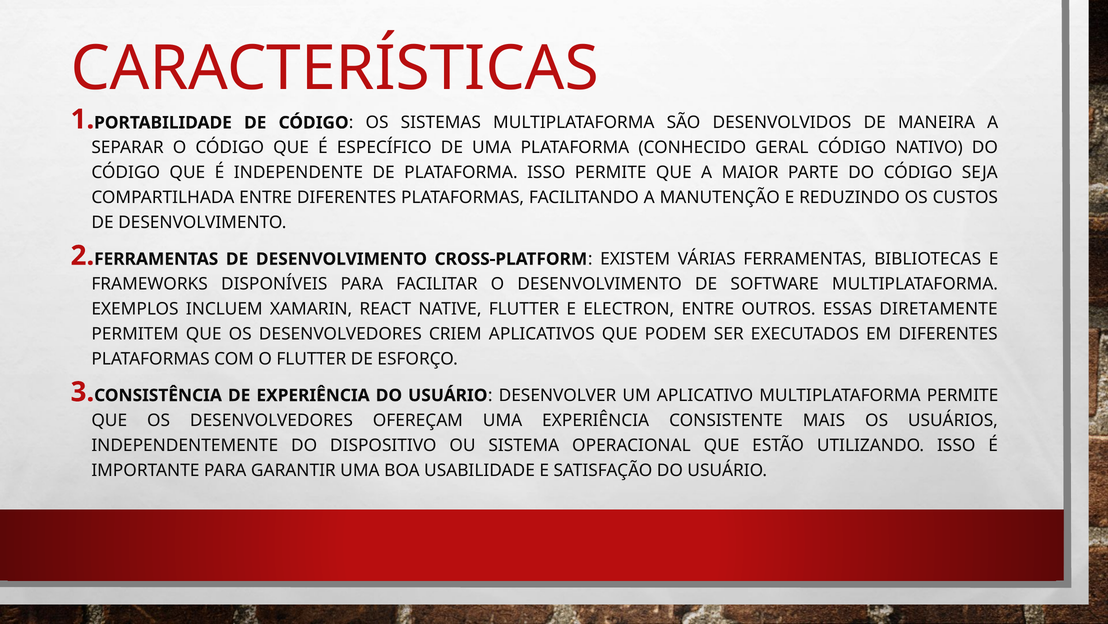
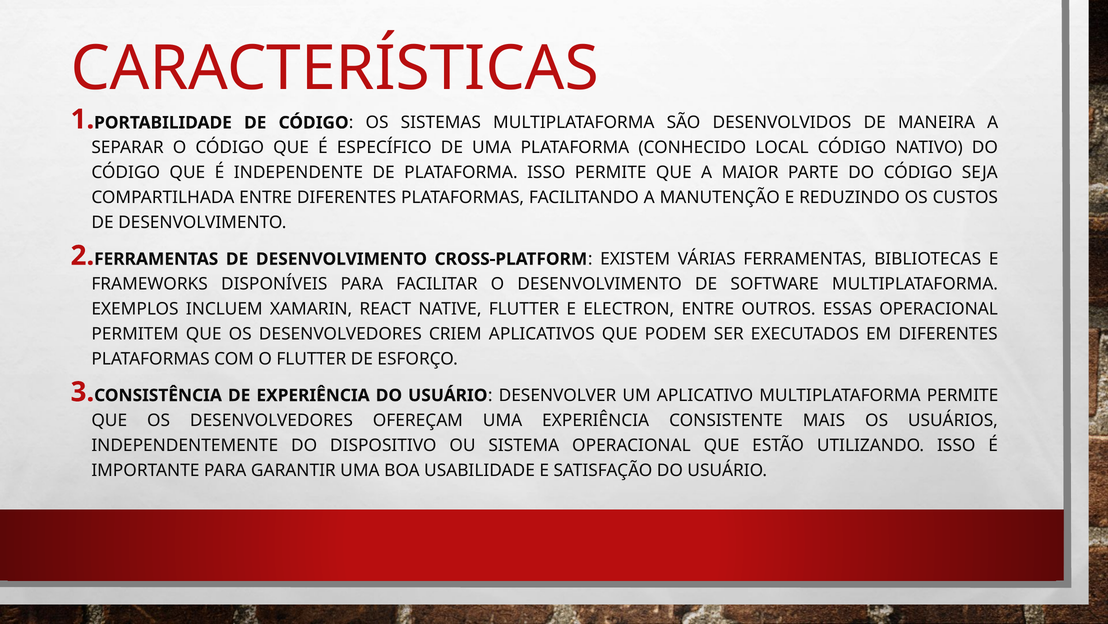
GERAL: GERAL -> LOCAL
ESSAS DIRETAMENTE: DIRETAMENTE -> OPERACIONAL
